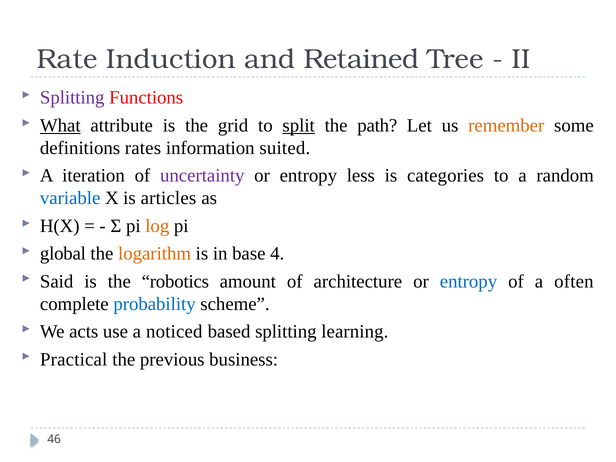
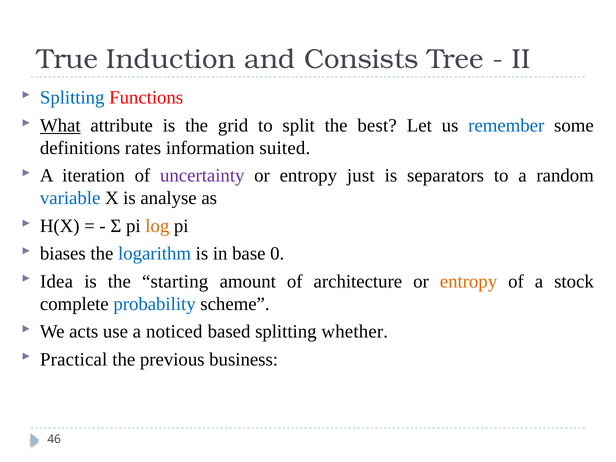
Rate: Rate -> True
Retained: Retained -> Consists
Splitting at (72, 98) colour: purple -> blue
split underline: present -> none
path: path -> best
remember colour: orange -> blue
less: less -> just
categories: categories -> separators
articles: articles -> analyse
global: global -> biases
logarithm colour: orange -> blue
4: 4 -> 0
Said: Said -> Idea
robotics: robotics -> starting
entropy at (468, 281) colour: blue -> orange
often: often -> stock
learning: learning -> whether
